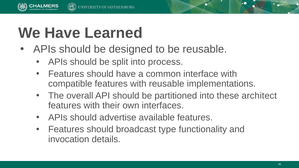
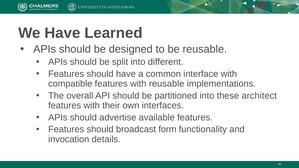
process: process -> different
type: type -> form
